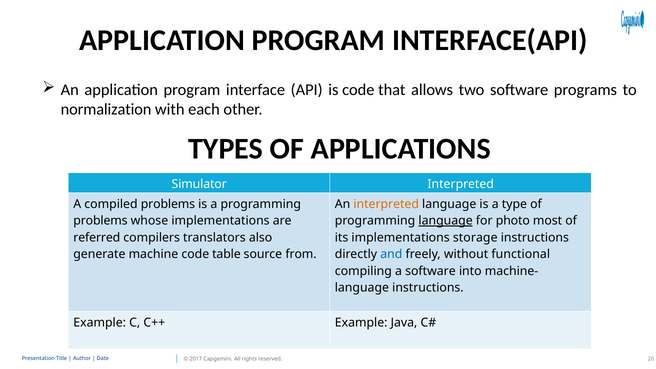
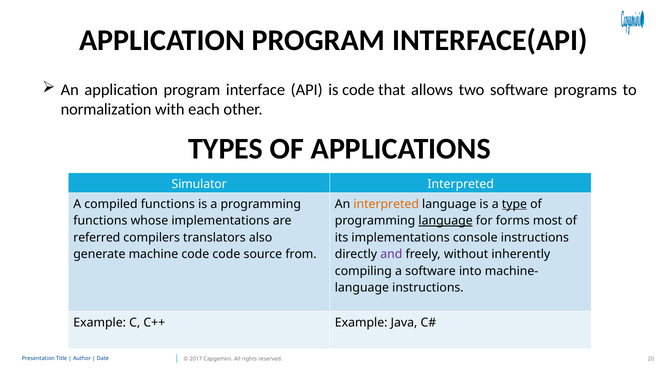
compiled problems: problems -> functions
type underline: none -> present
problems at (100, 221): problems -> functions
photo: photo -> forms
storage: storage -> console
code table: table -> code
and colour: blue -> purple
functional: functional -> inherently
